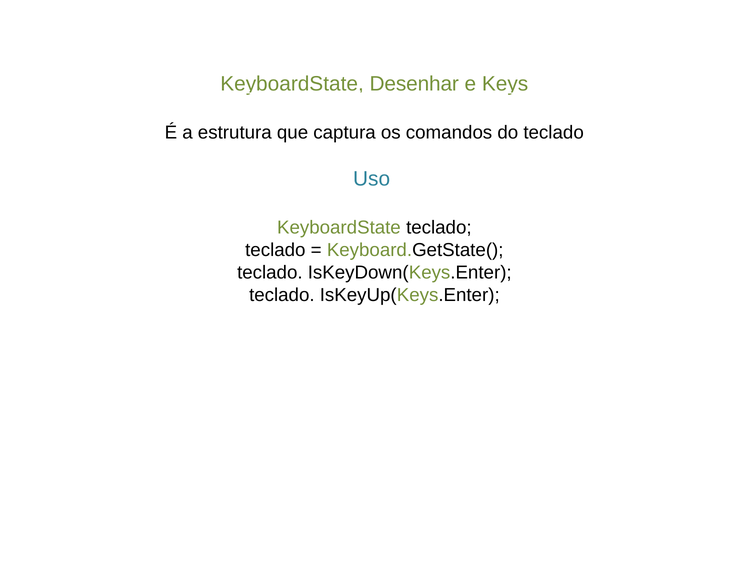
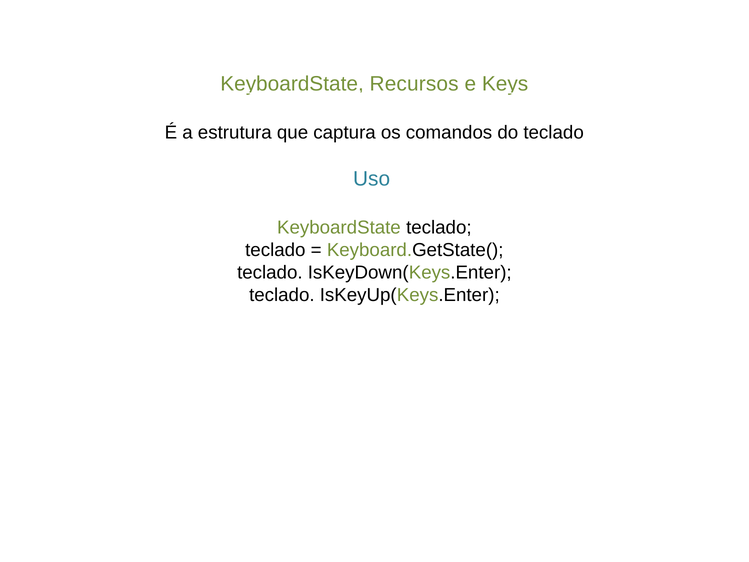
Desenhar: Desenhar -> Recursos
